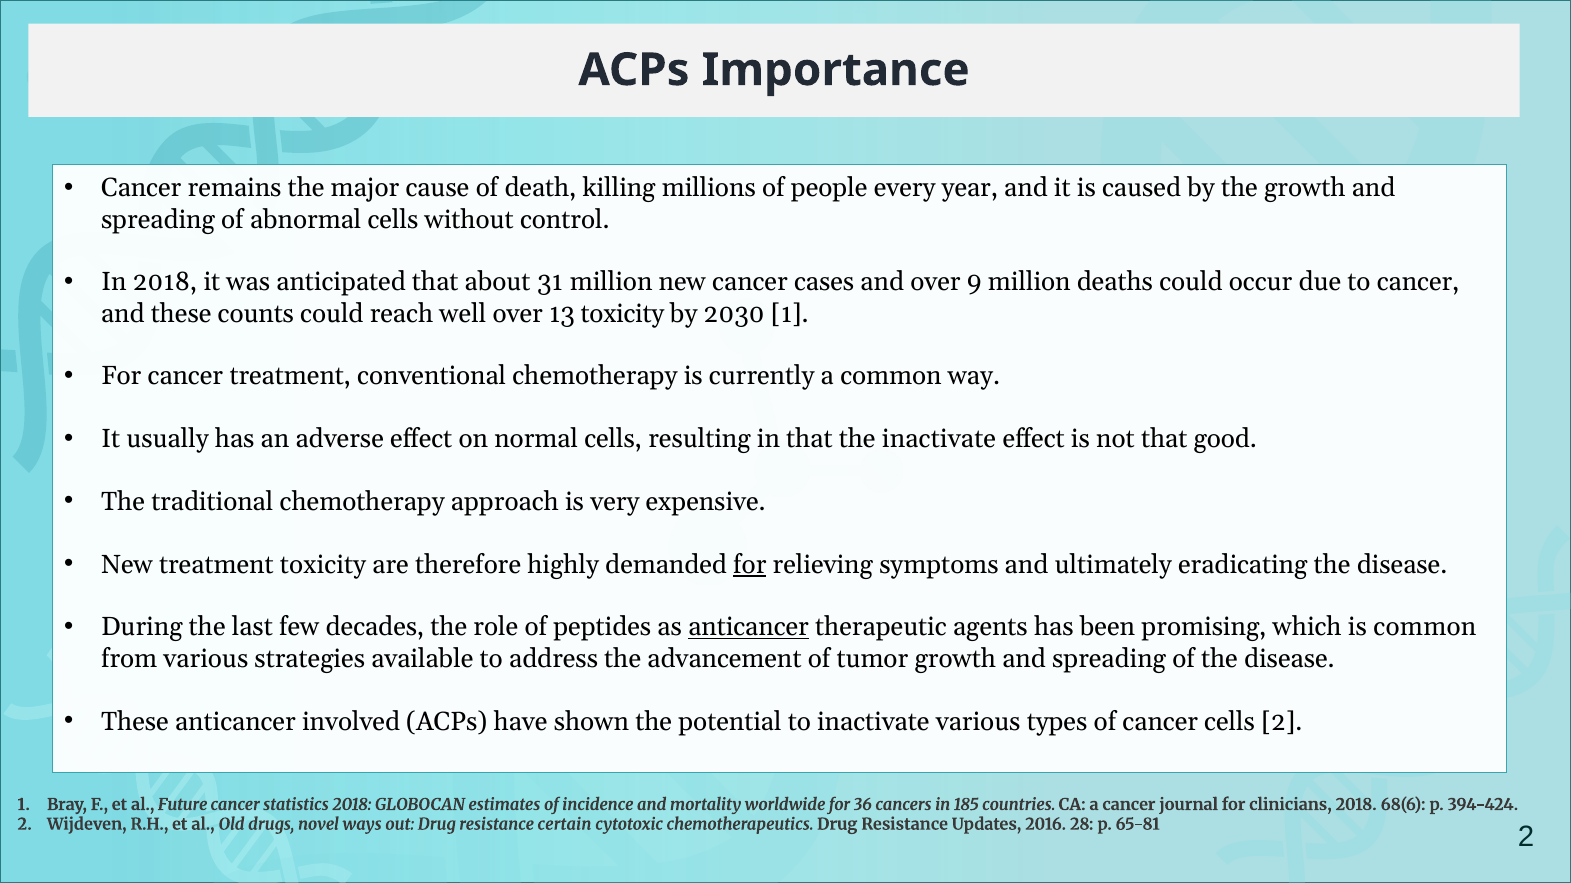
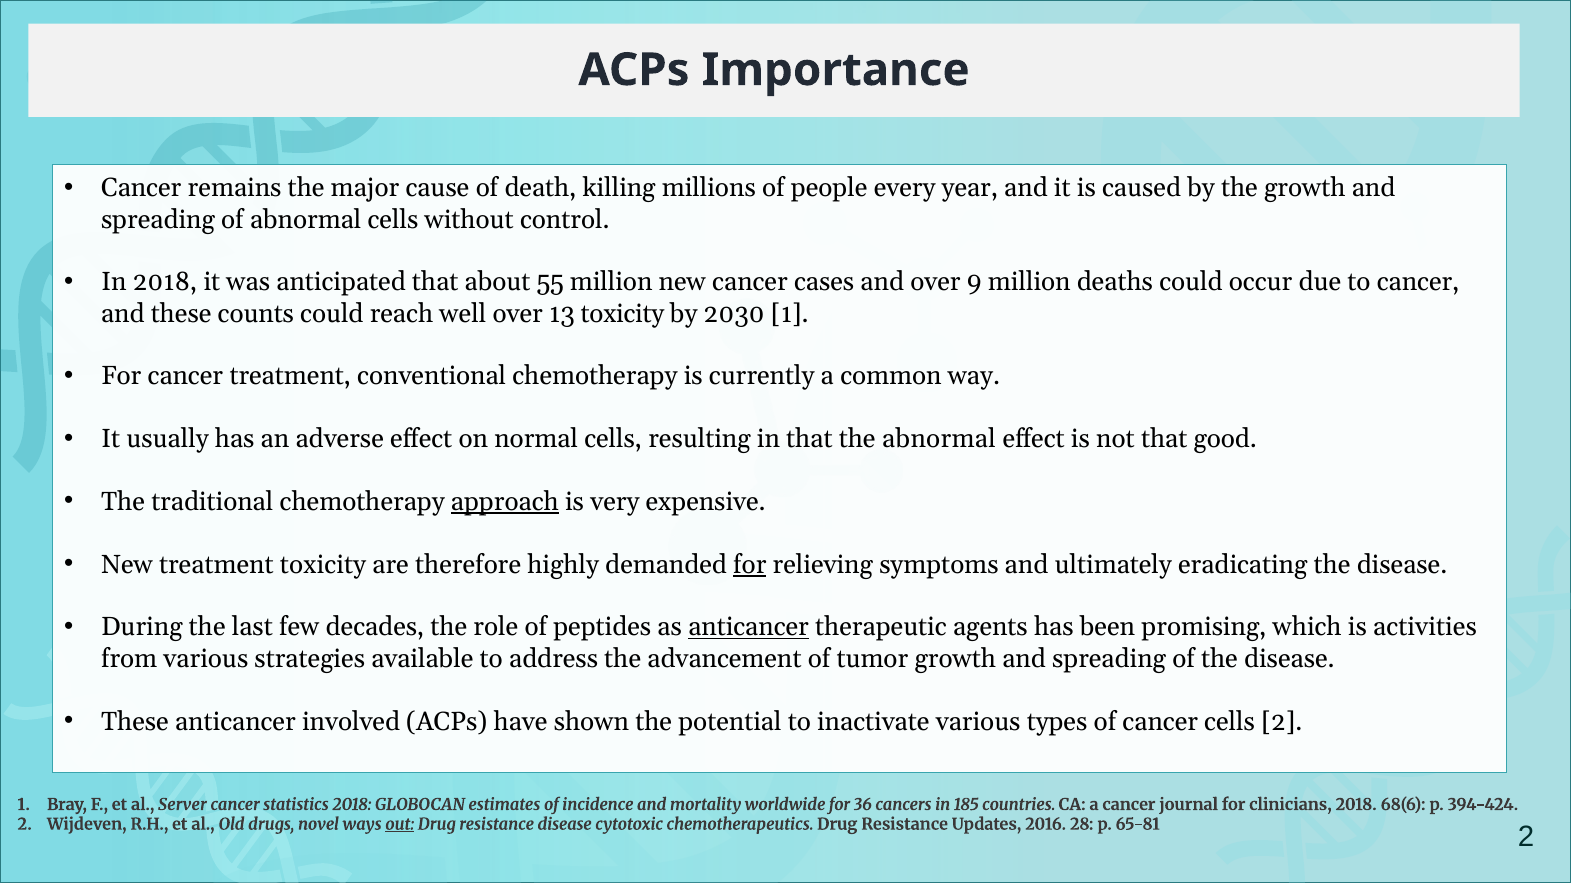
31: 31 -> 55
the inactivate: inactivate -> abnormal
approach underline: none -> present
is common: common -> activities
Future: Future -> Server
out underline: none -> present
resistance certain: certain -> disease
